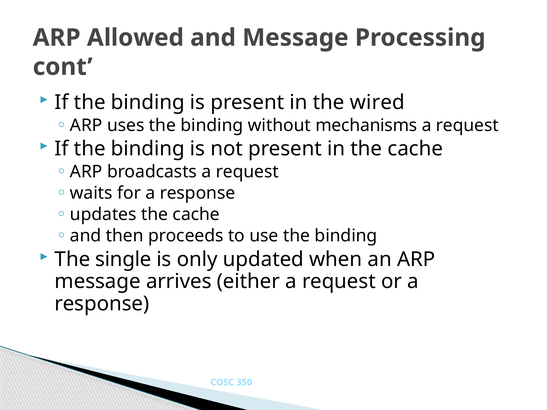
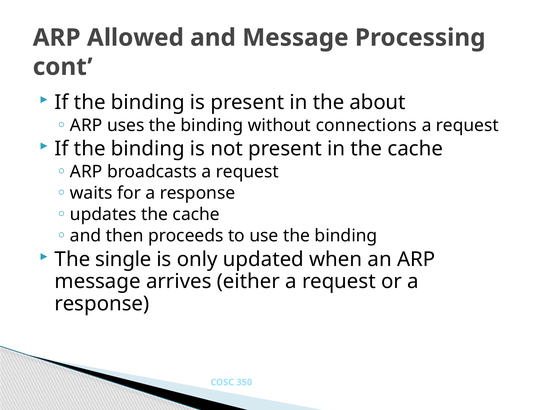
wired: wired -> about
mechanisms: mechanisms -> connections
